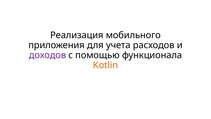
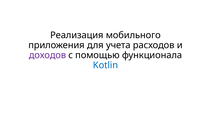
Kotlin colour: orange -> blue
